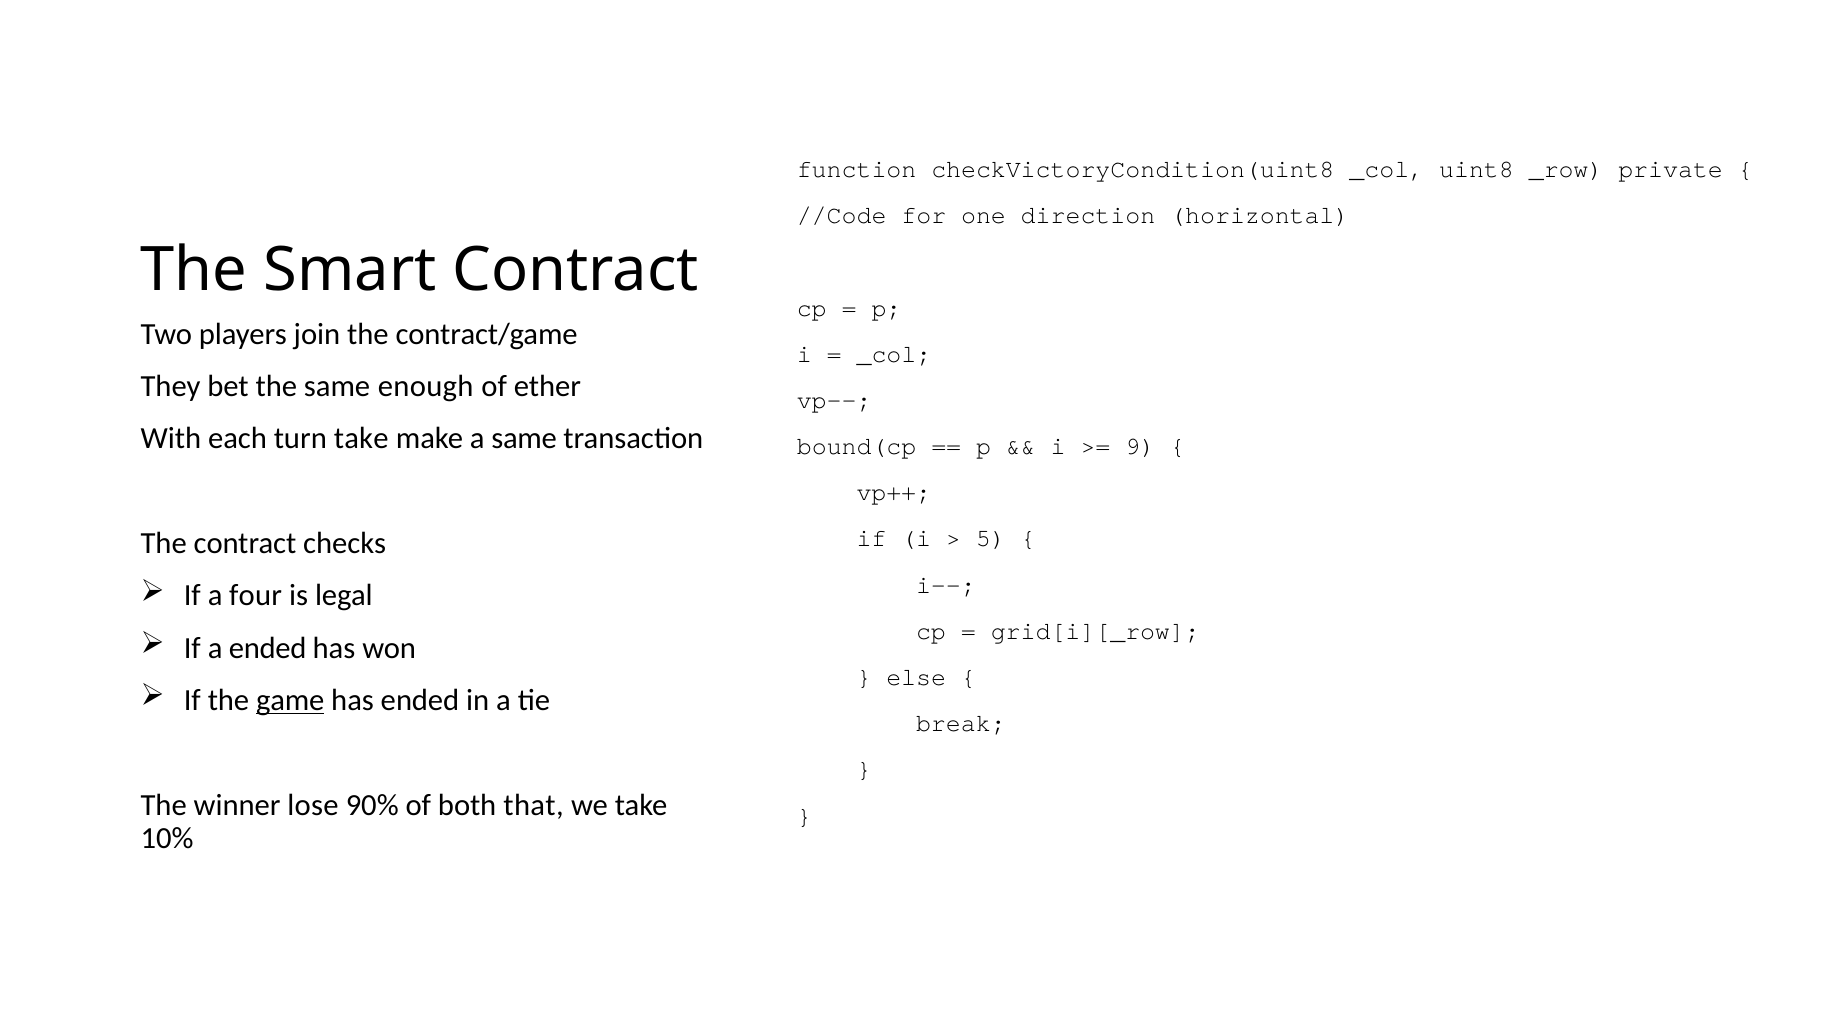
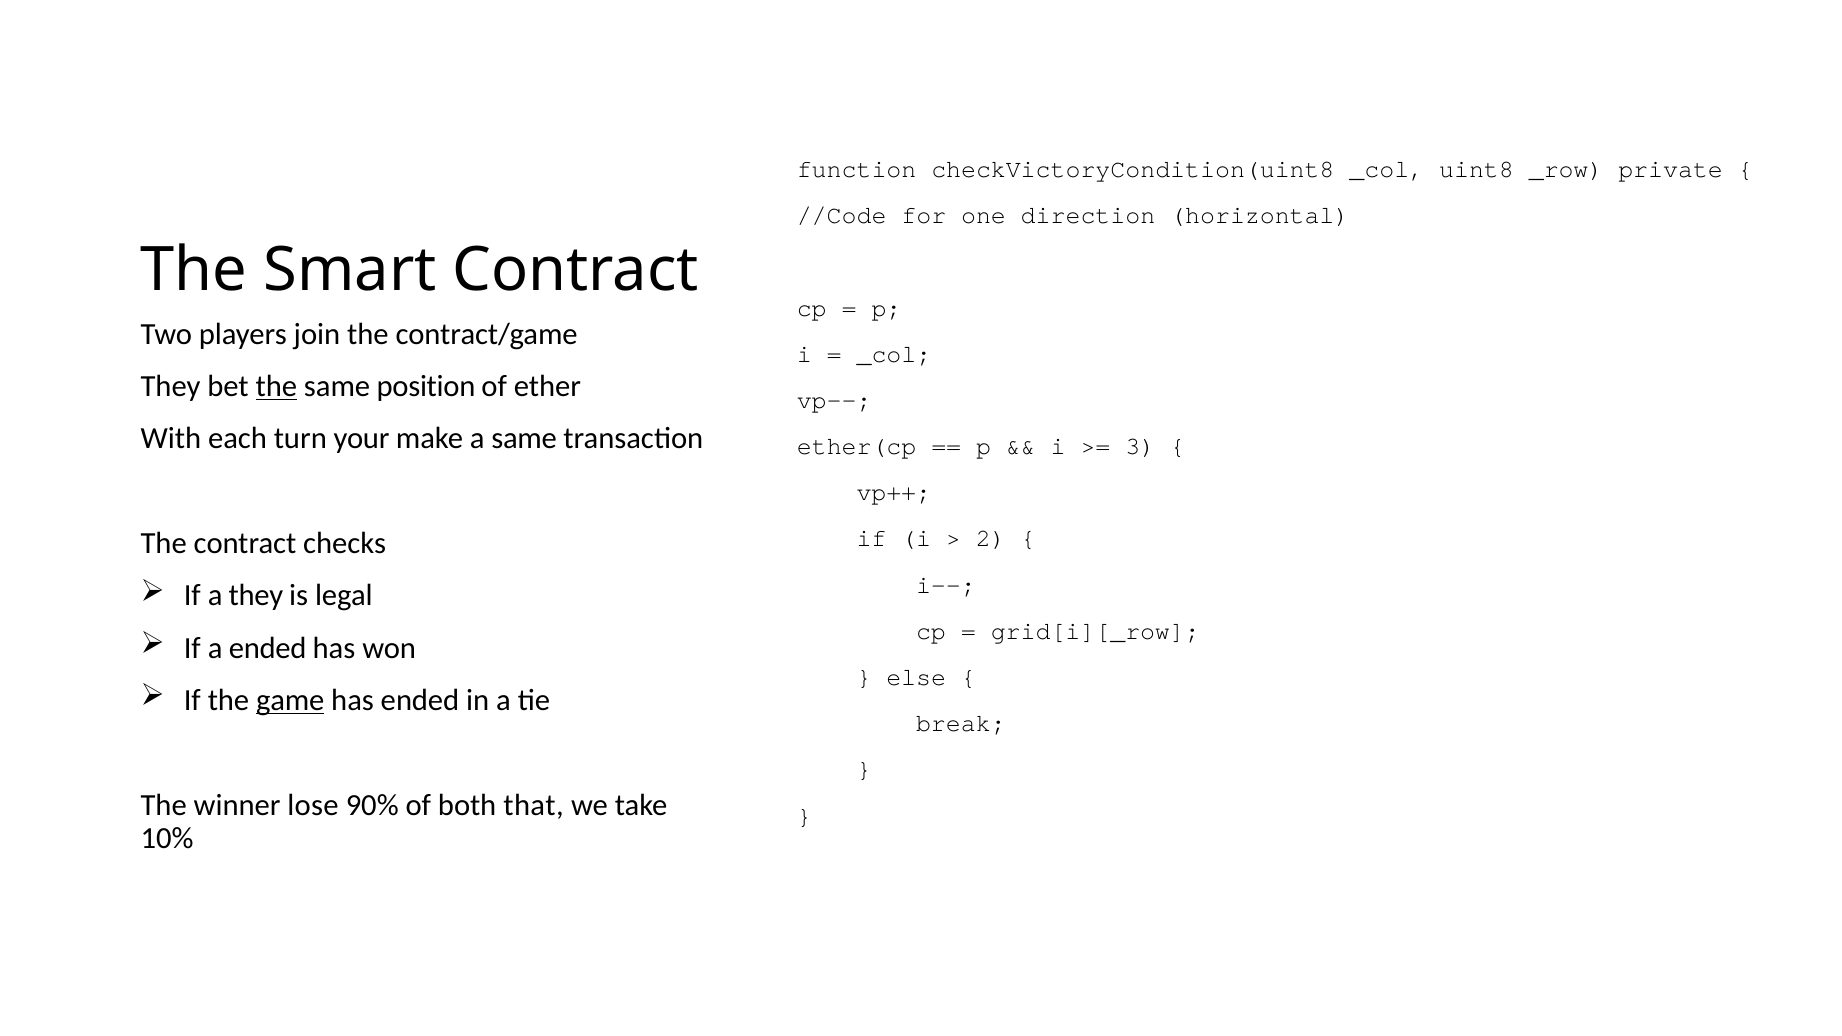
the at (276, 386) underline: none -> present
enough: enough -> position
turn take: take -> your
bound(cp: bound(cp -> ether(cp
9: 9 -> 3
5: 5 -> 2
a four: four -> they
